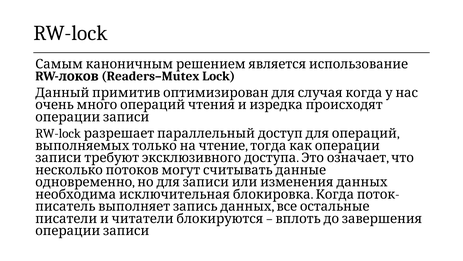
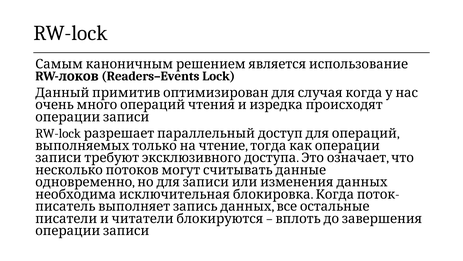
Readers–Mutex: Readers–Mutex -> Readers–Events
